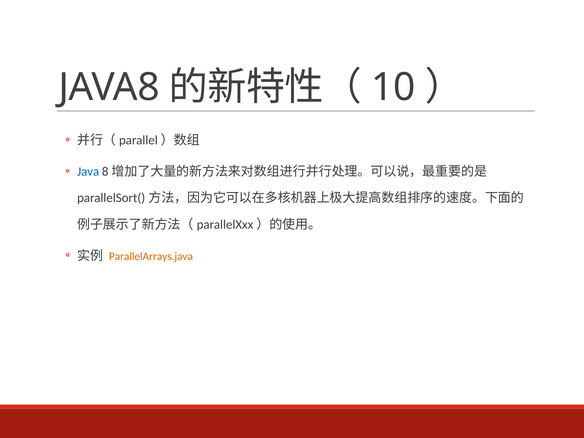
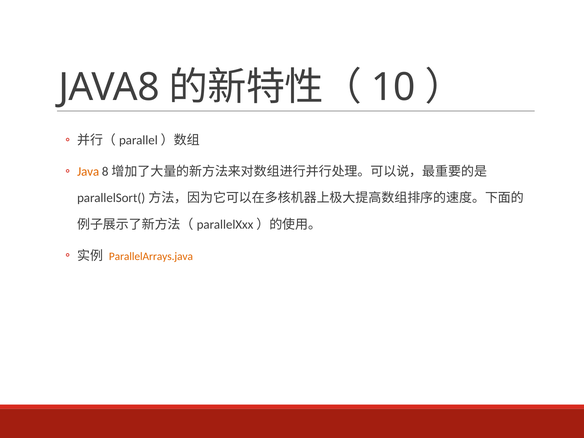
Java colour: blue -> orange
